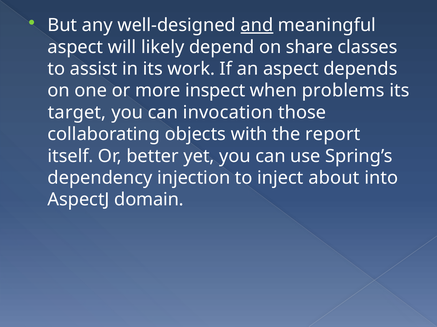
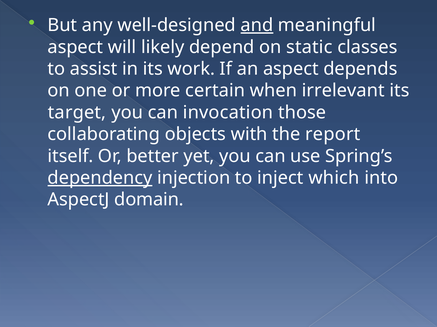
share: share -> static
inspect: inspect -> certain
problems: problems -> irrelevant
dependency underline: none -> present
about: about -> which
